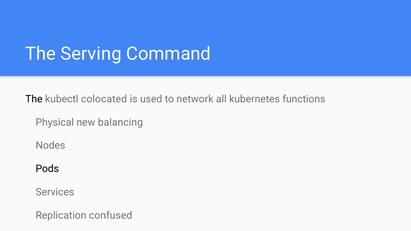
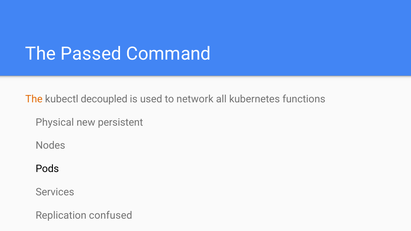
Serving: Serving -> Passed
The at (34, 99) colour: black -> orange
colocated: colocated -> decoupled
balancing: balancing -> persistent
